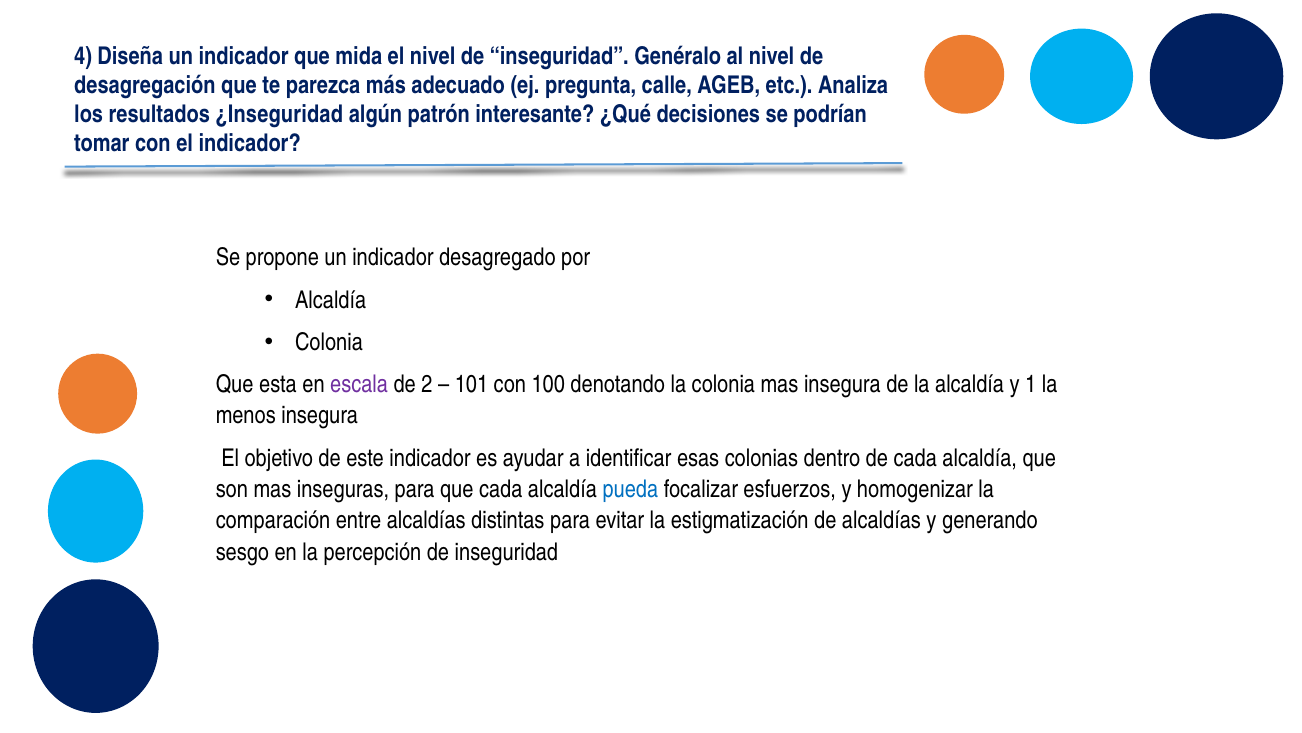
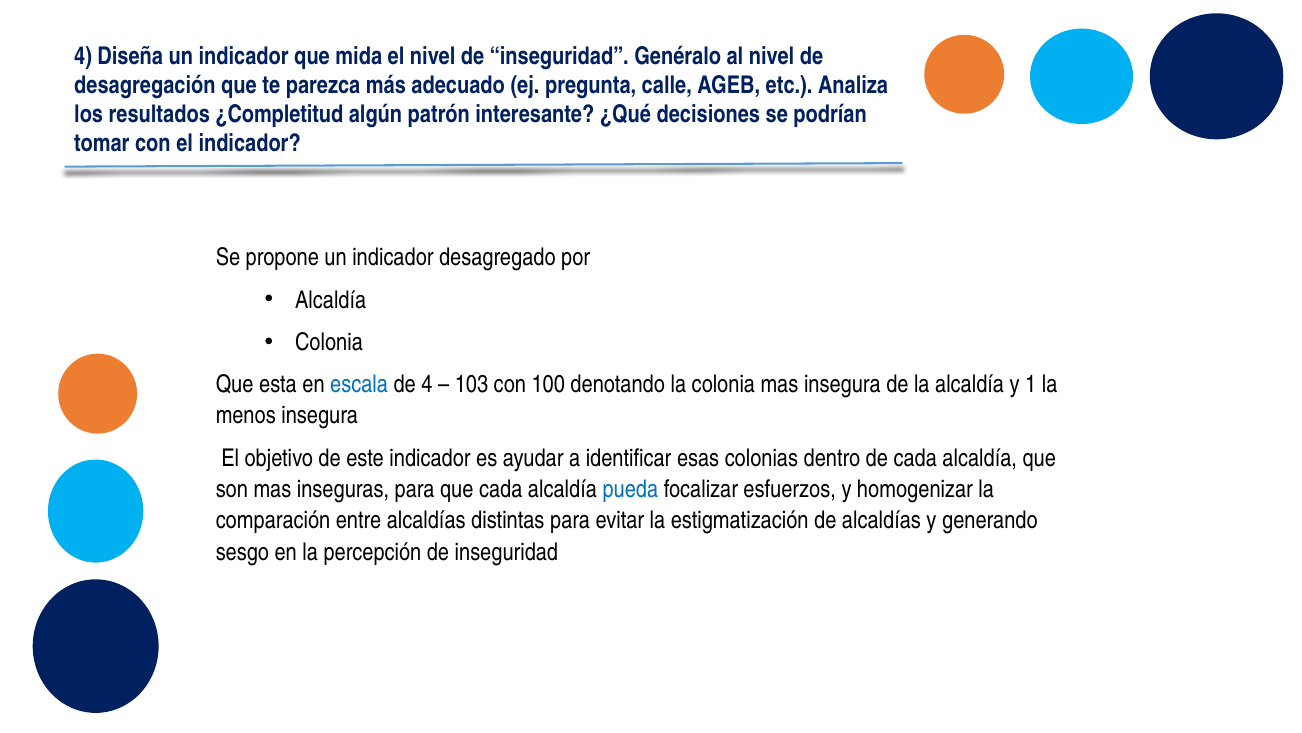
¿Inseguridad: ¿Inseguridad -> ¿Completitud
escala colour: purple -> blue
de 2: 2 -> 4
101: 101 -> 103
